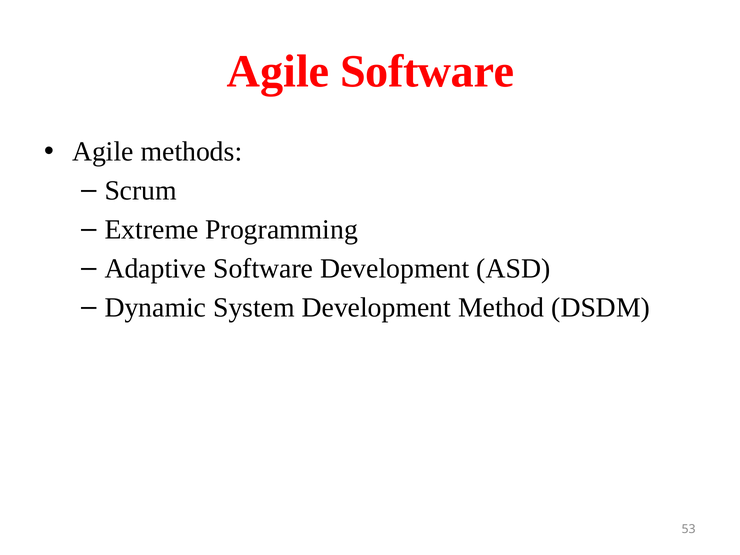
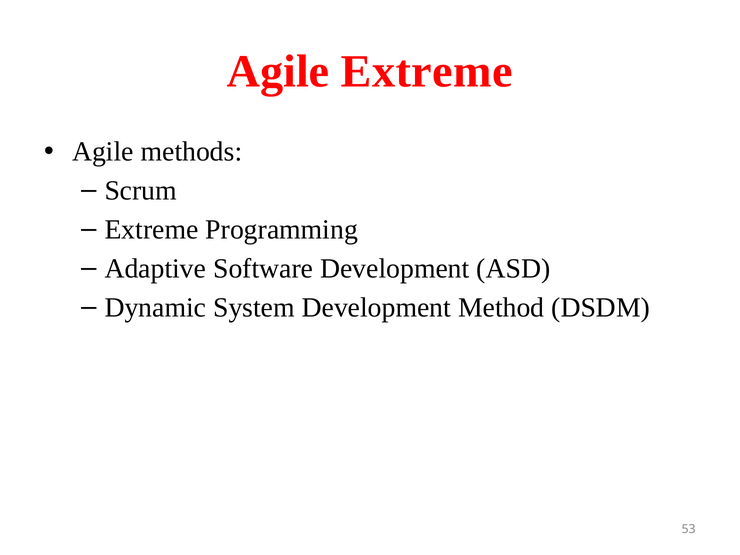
Agile Software: Software -> Extreme
